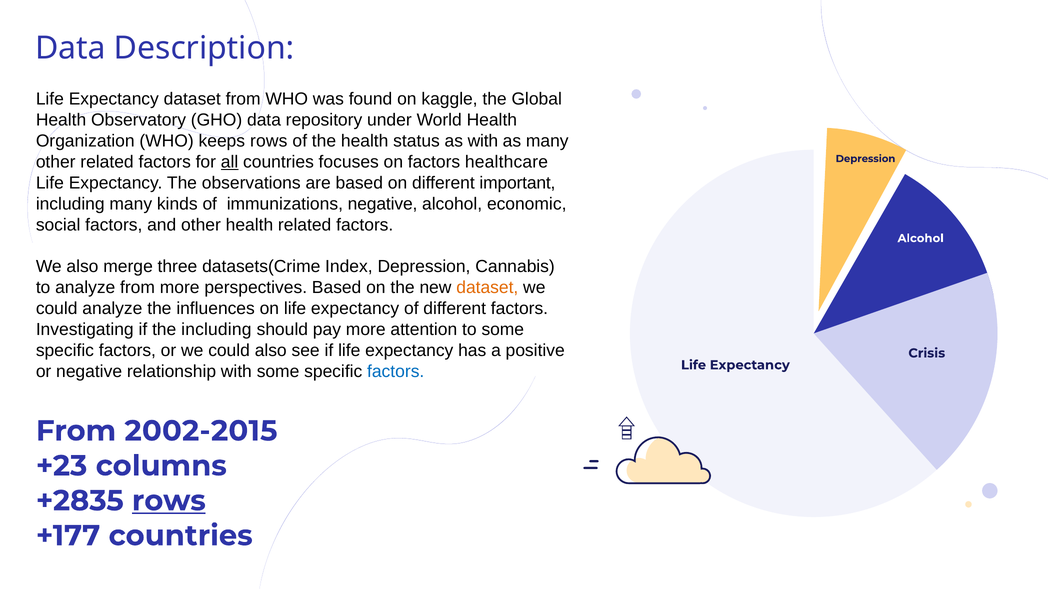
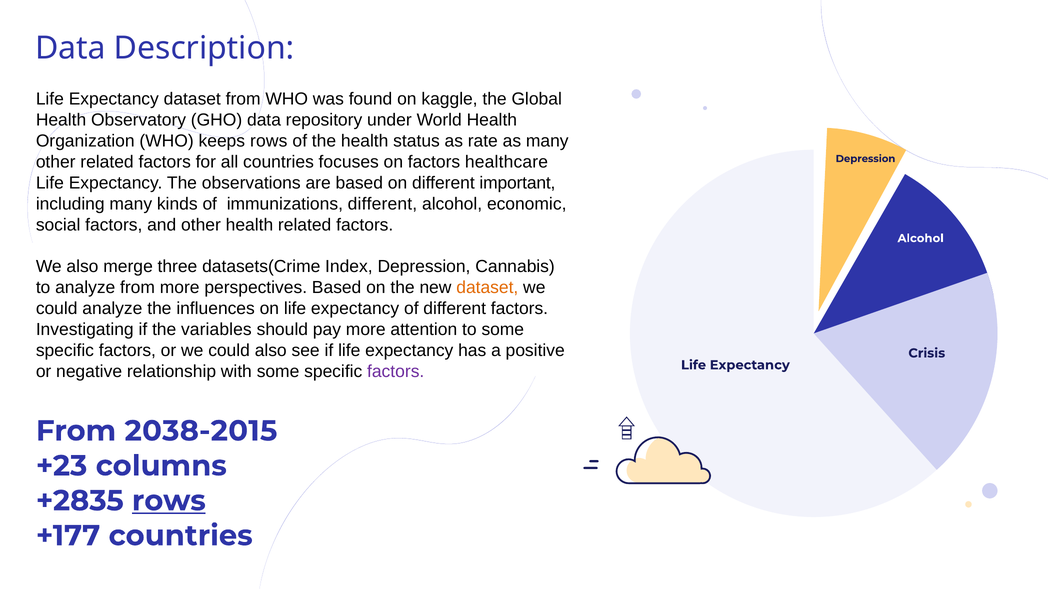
as with: with -> rate
all underline: present -> none
immunizations negative: negative -> different
the including: including -> variables
factors at (396, 372) colour: blue -> purple
2002-2015: 2002-2015 -> 2038-2015
